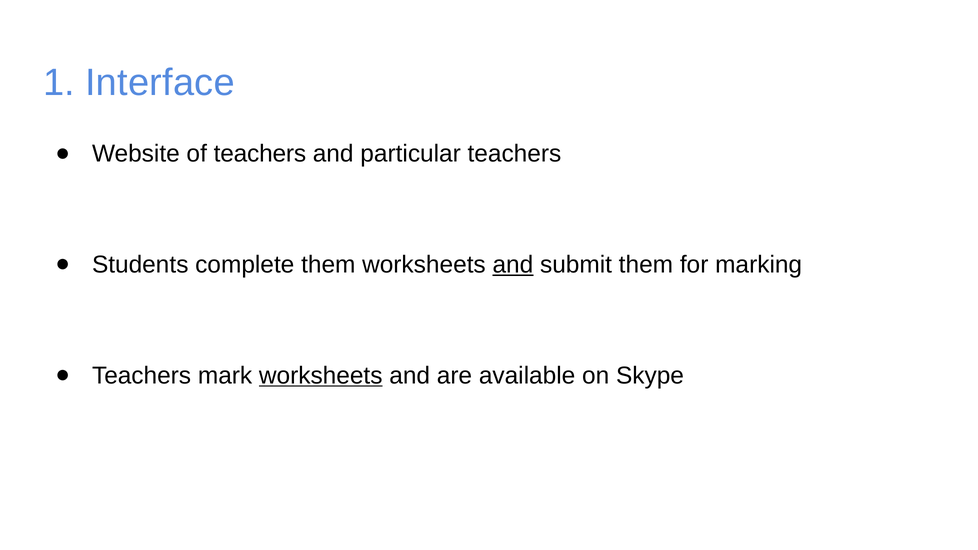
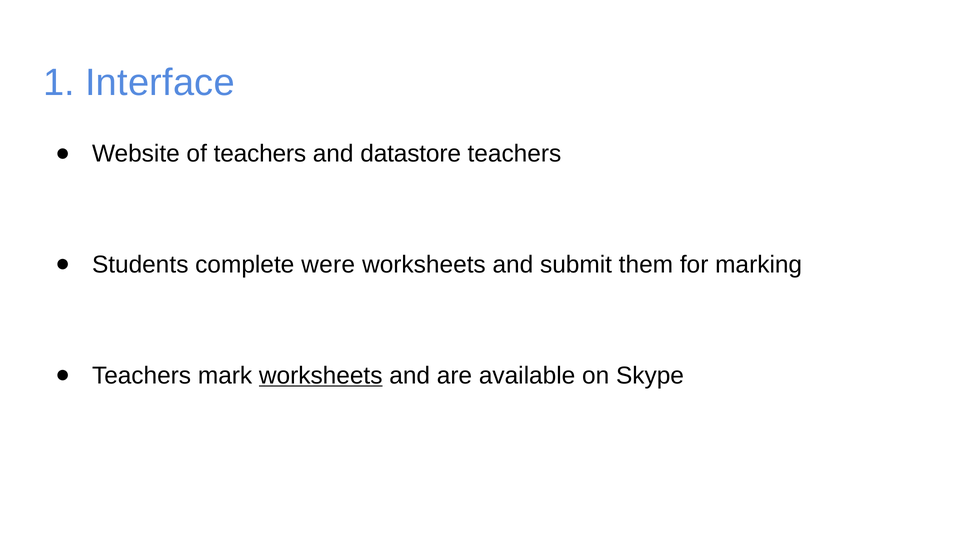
particular: particular -> datastore
complete them: them -> were
and at (513, 265) underline: present -> none
